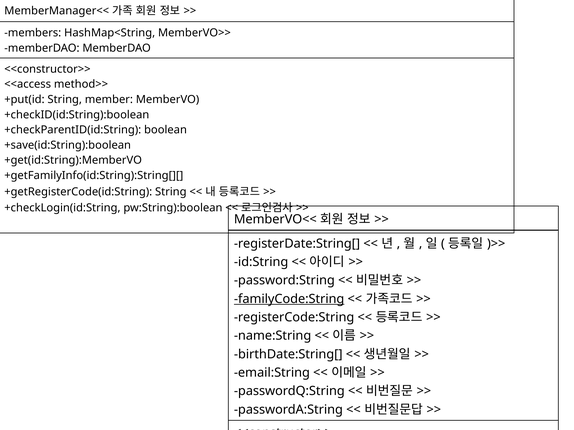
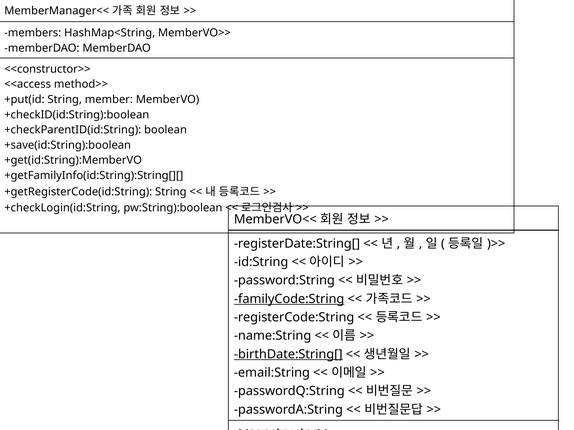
birthDate:String[ underline: none -> present
